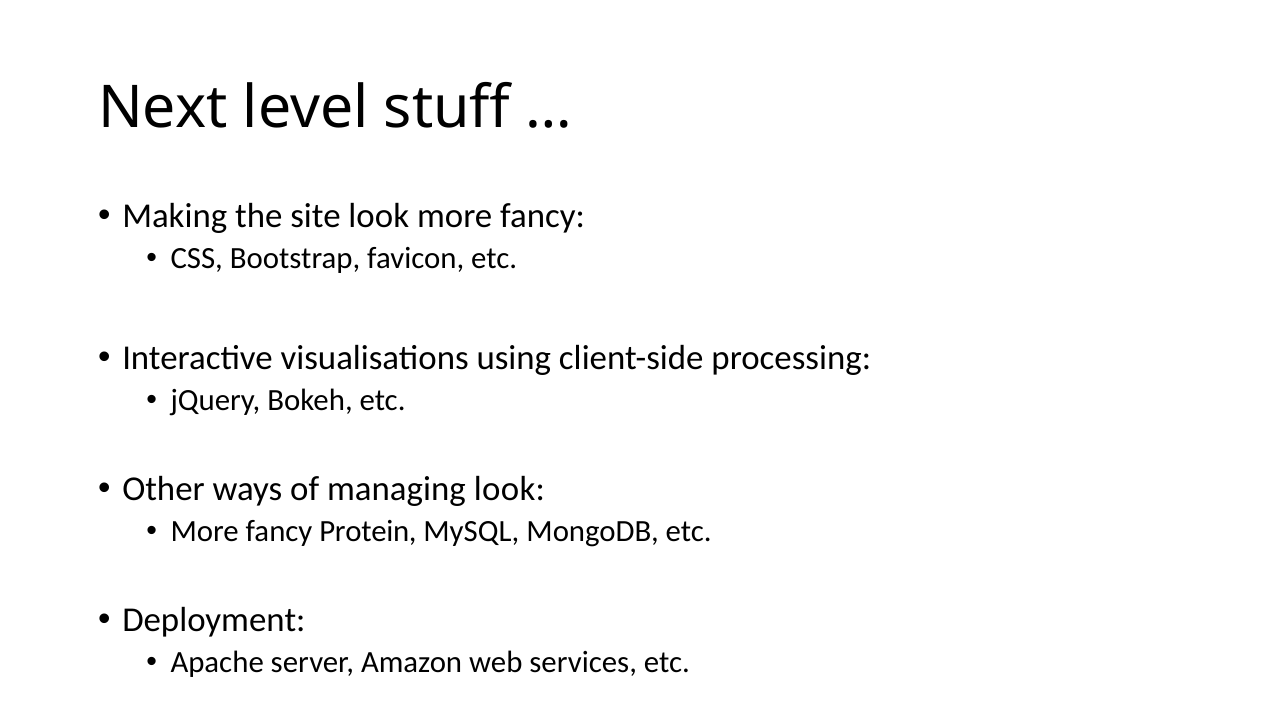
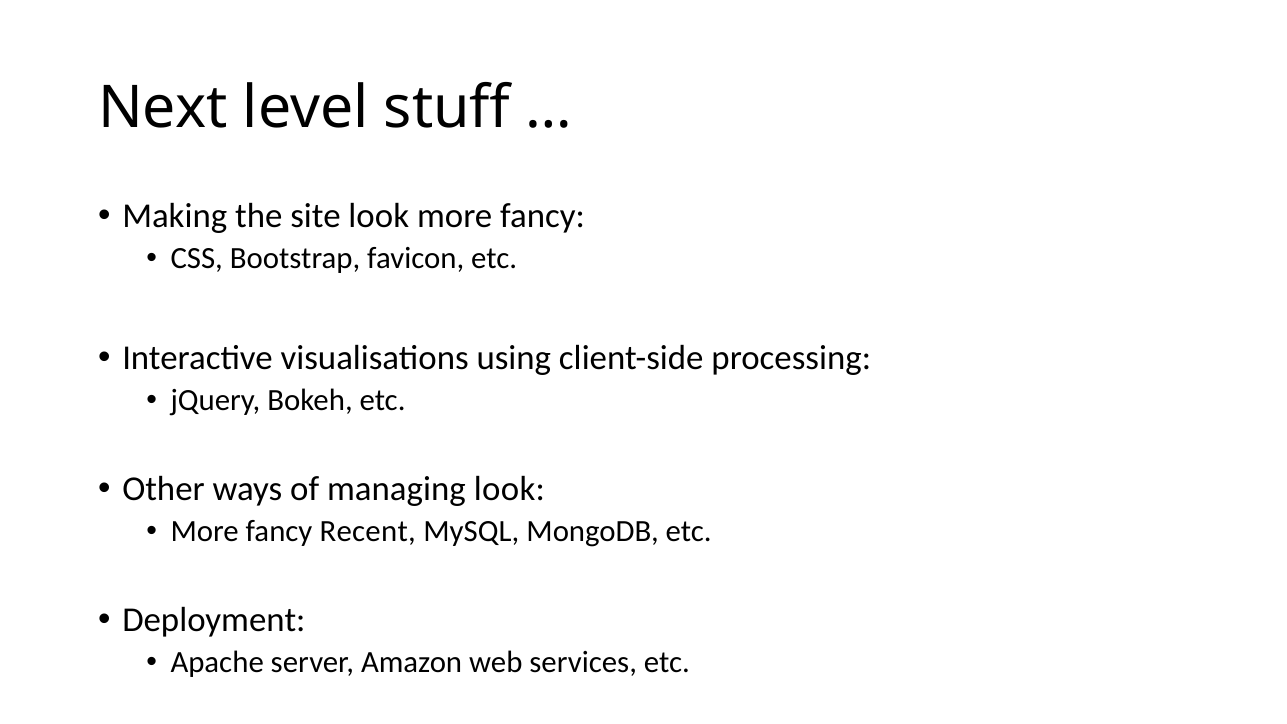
Protein: Protein -> Recent
